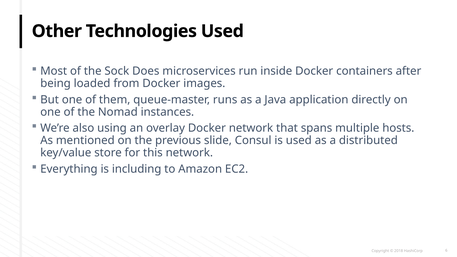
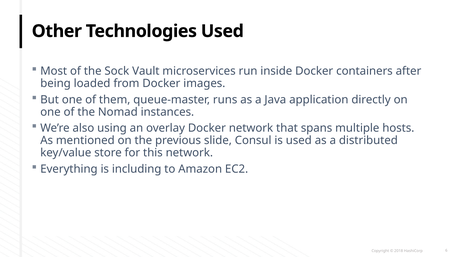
Does: Does -> Vault
